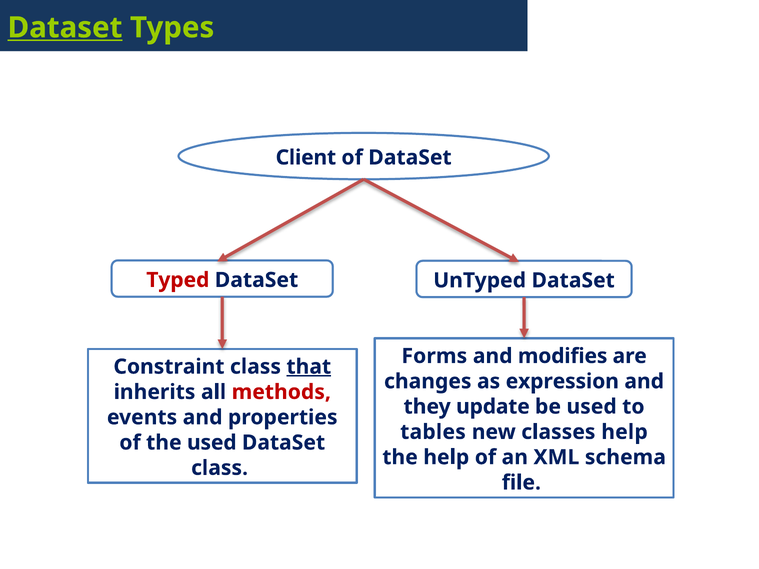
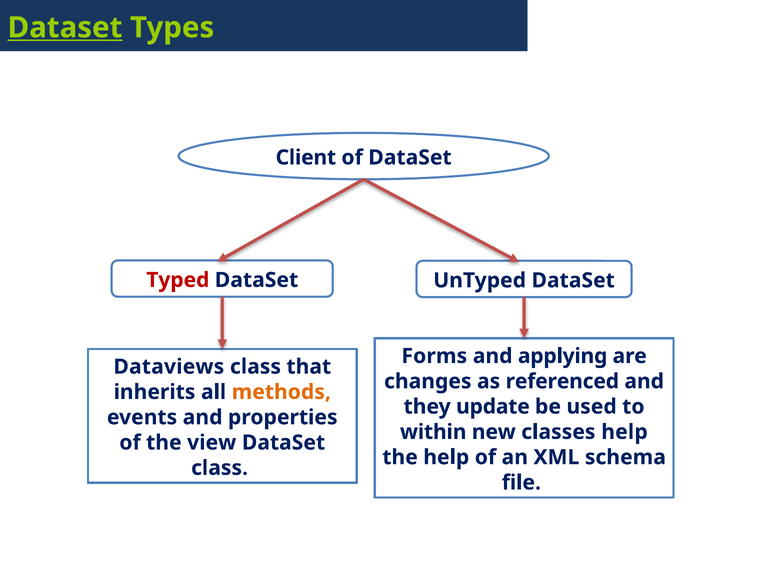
modifies: modifies -> applying
Constraint: Constraint -> Dataviews
that underline: present -> none
expression: expression -> referenced
methods colour: red -> orange
tables: tables -> within
the used: used -> view
